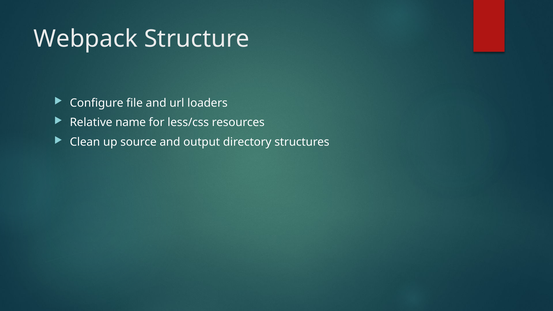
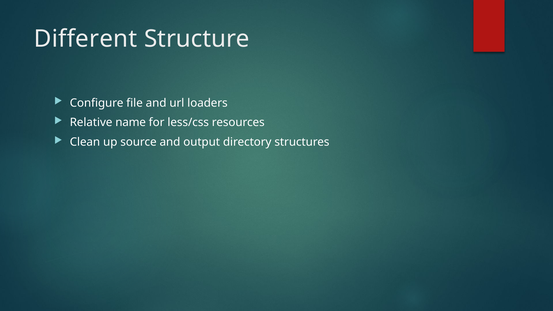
Webpack: Webpack -> Different
